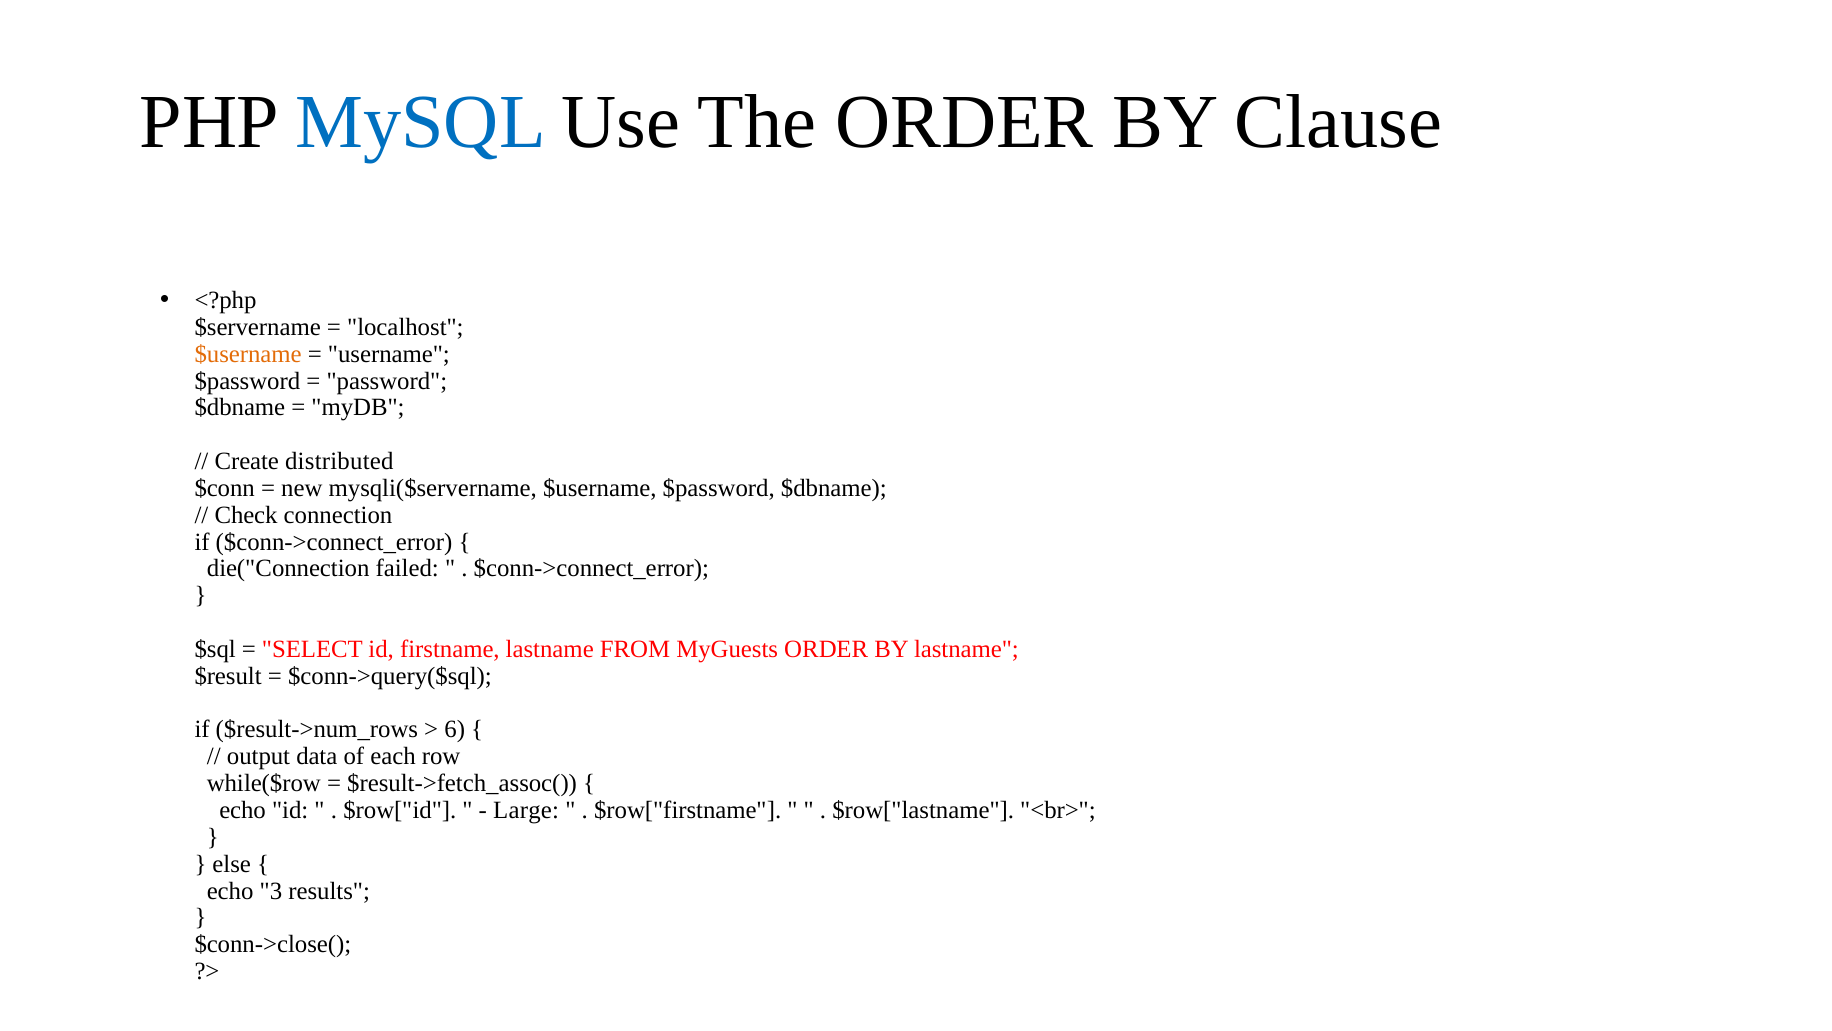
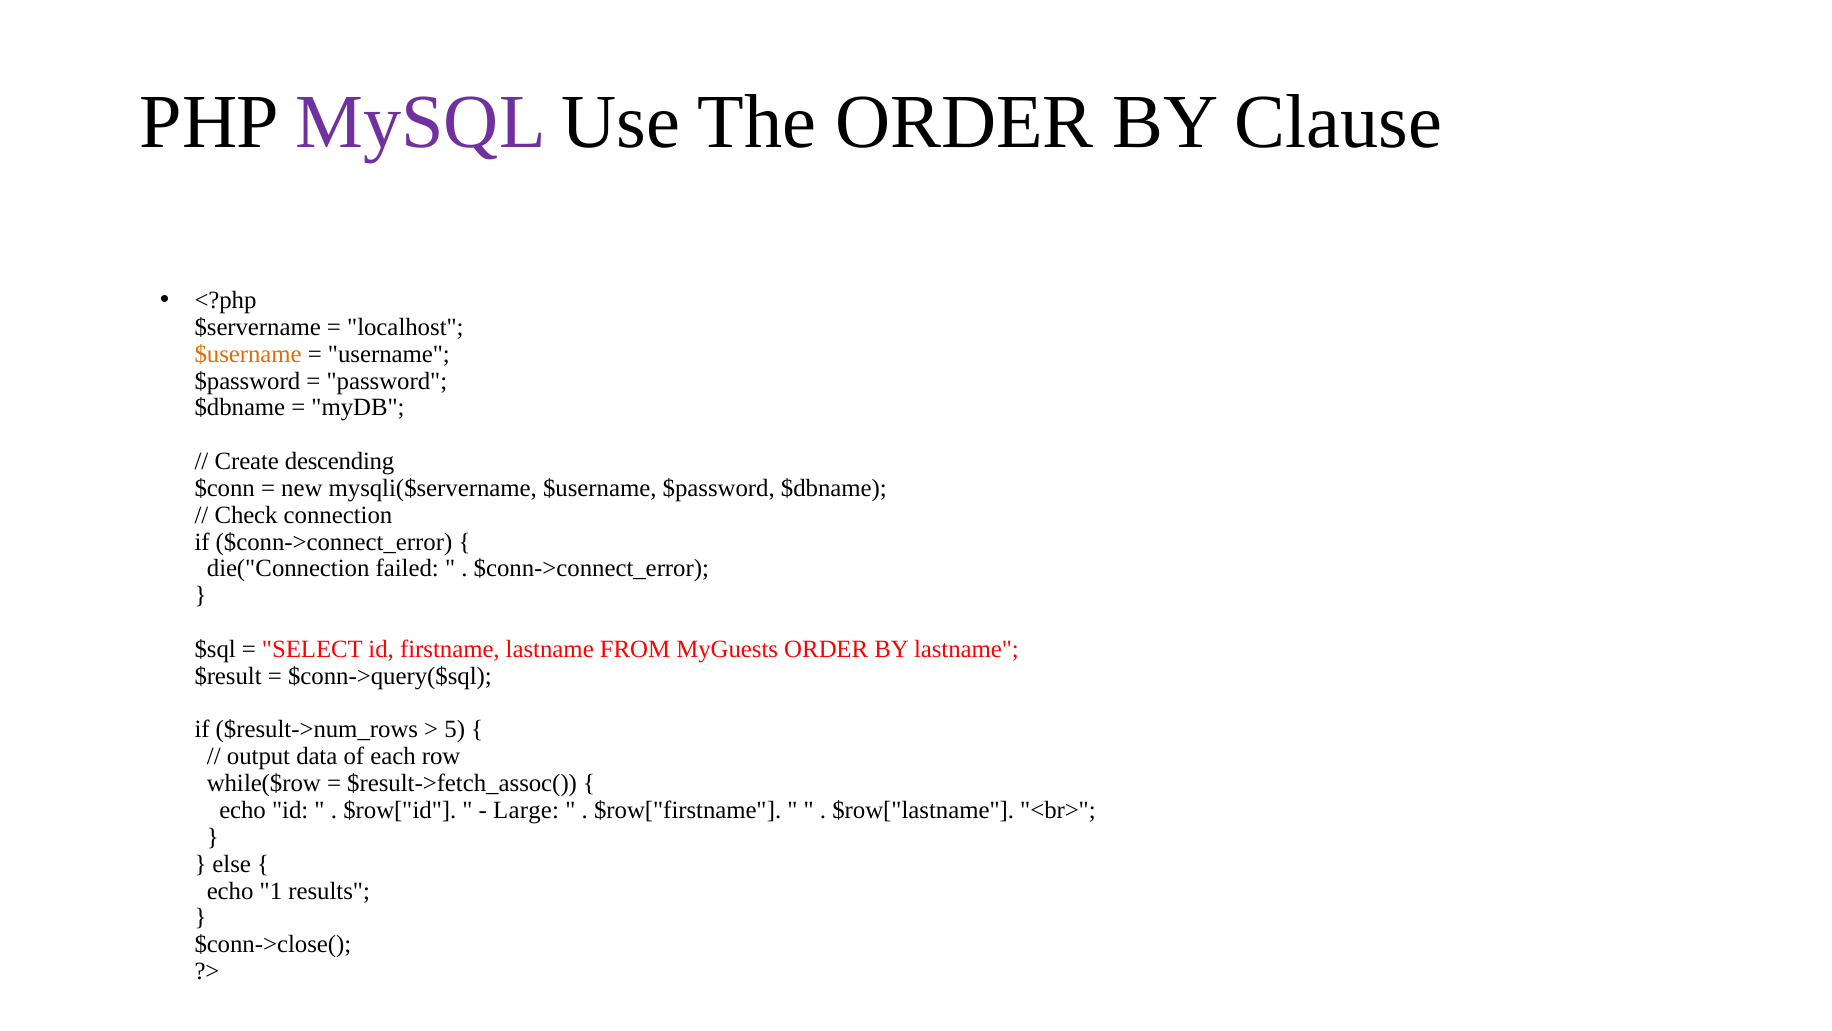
MySQL colour: blue -> purple
distributed: distributed -> descending
6: 6 -> 5
3: 3 -> 1
